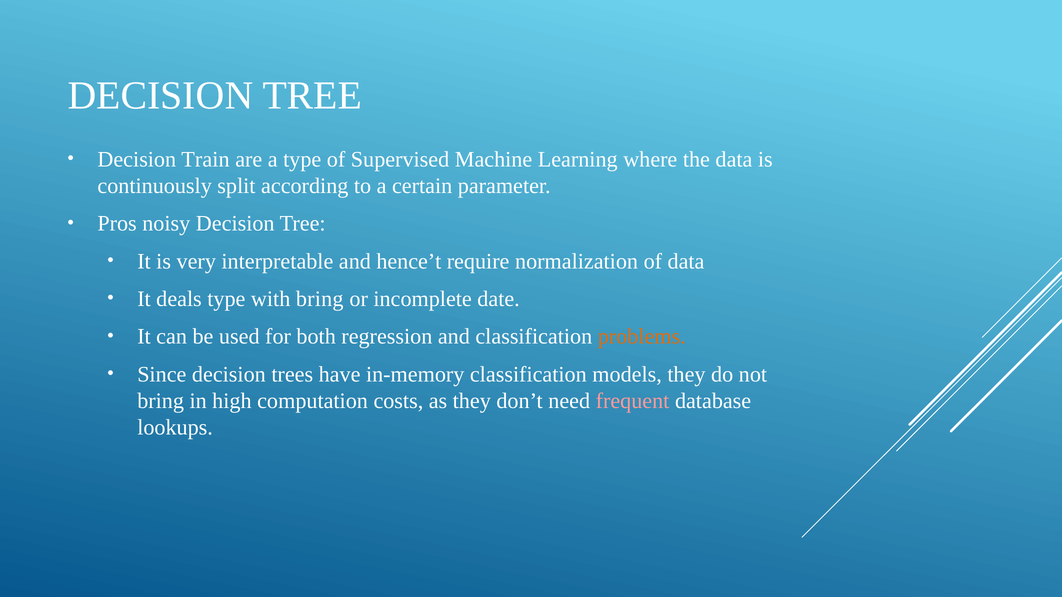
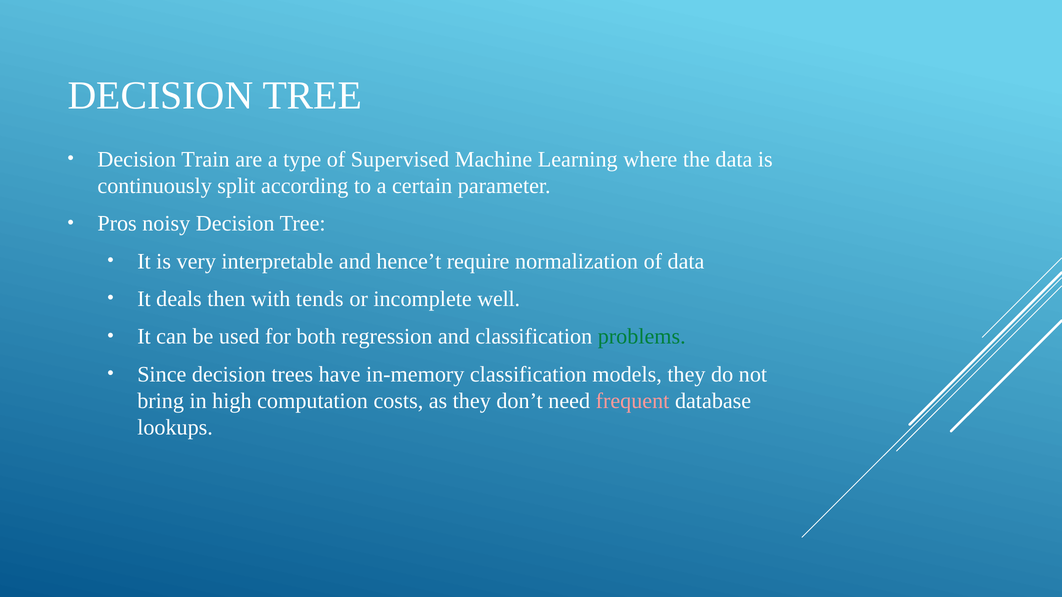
deals type: type -> then
with bring: bring -> tends
date: date -> well
problems colour: orange -> green
